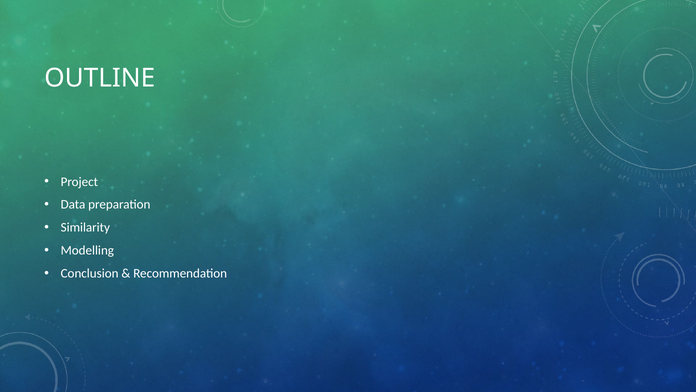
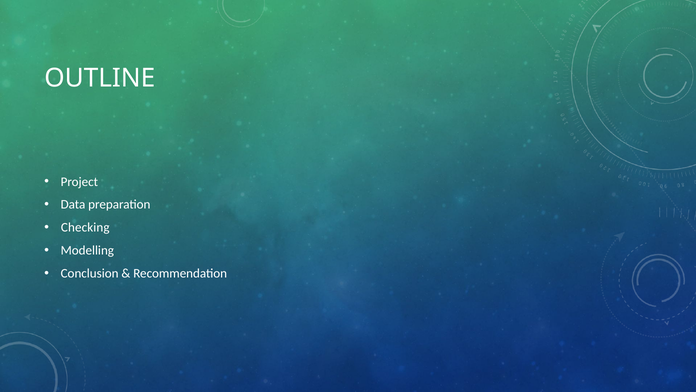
Similarity: Similarity -> Checking
